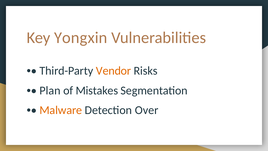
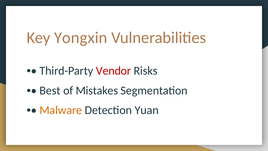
Vendor colour: orange -> red
Plan: Plan -> Best
Over: Over -> Yuan
